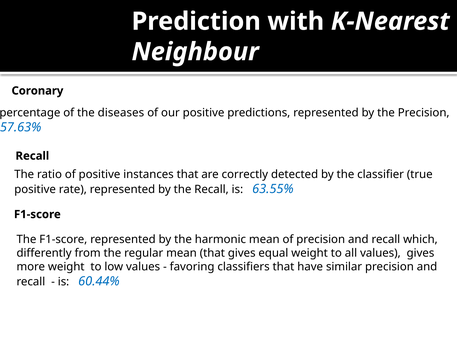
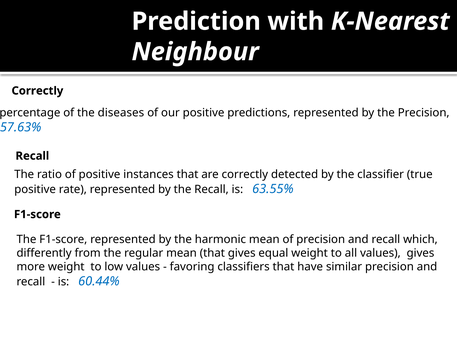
Coronary at (37, 91): Coronary -> Correctly
